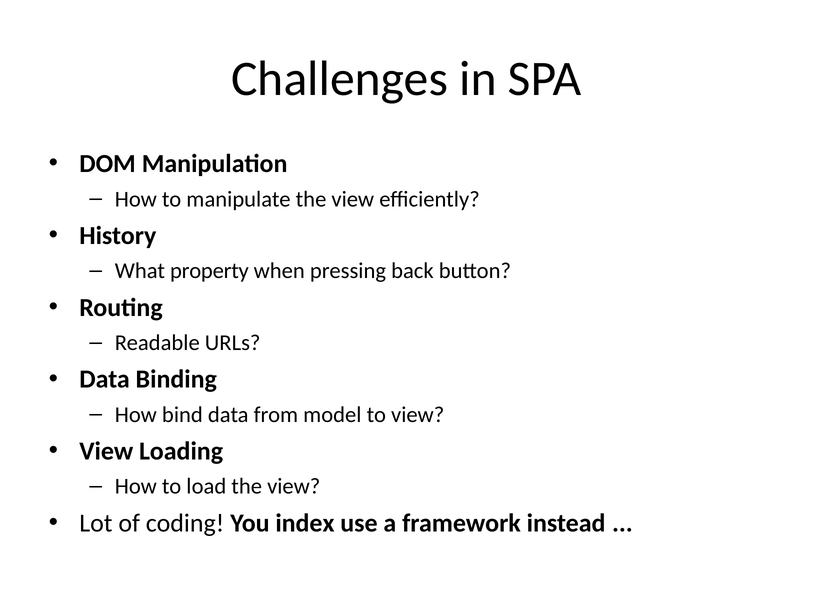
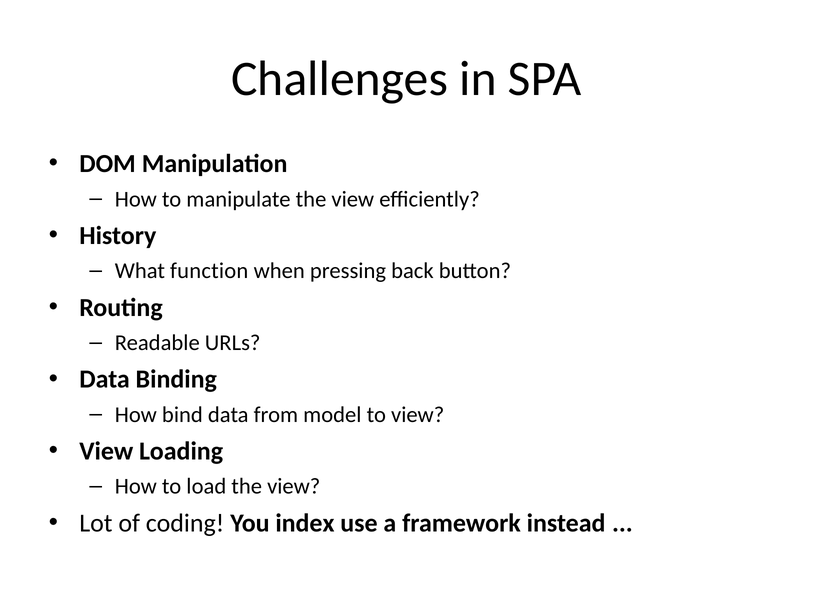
property: property -> function
